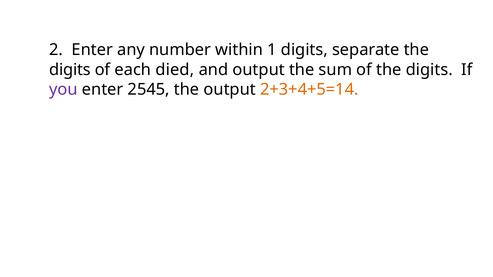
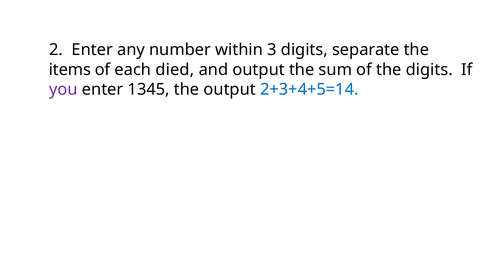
1: 1 -> 3
digits at (70, 70): digits -> items
2545: 2545 -> 1345
2+3+4+5=14 colour: orange -> blue
